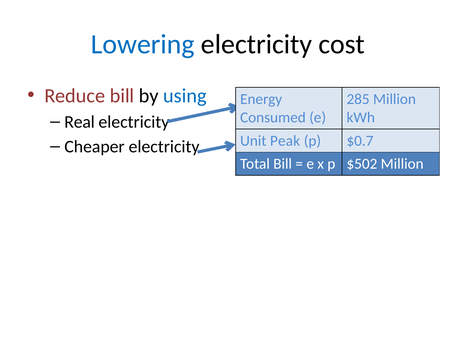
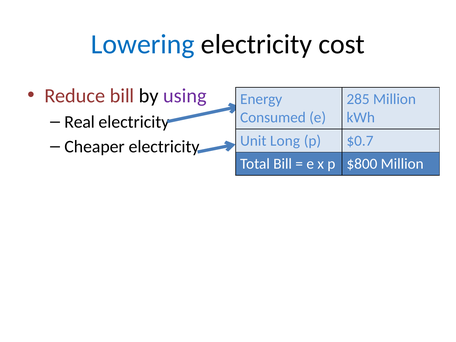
using colour: blue -> purple
Peak: Peak -> Long
$502: $502 -> $800
